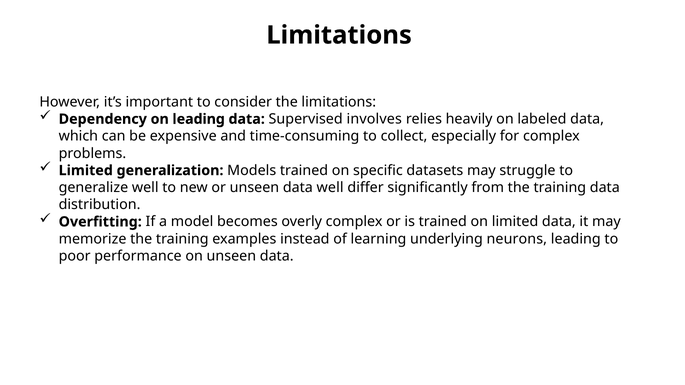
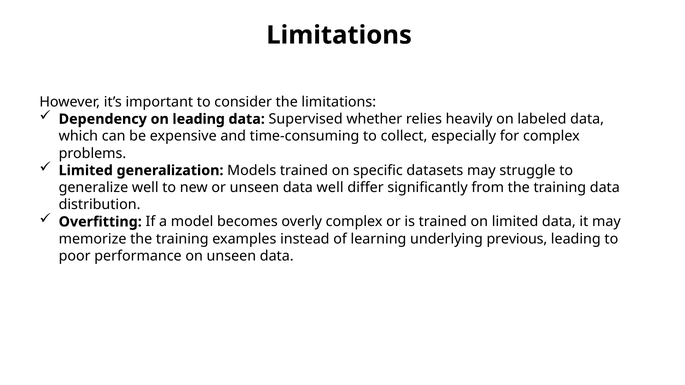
involves: involves -> whether
neurons: neurons -> previous
